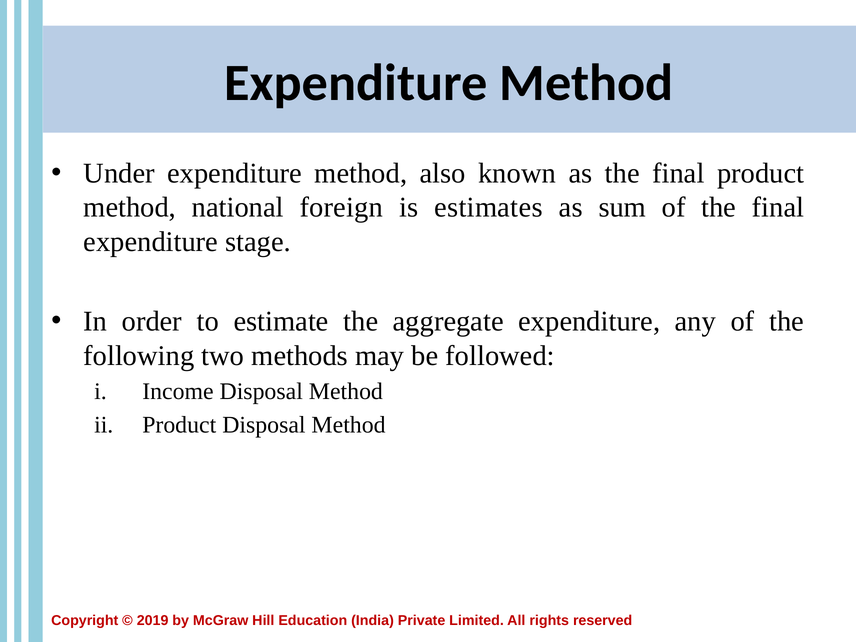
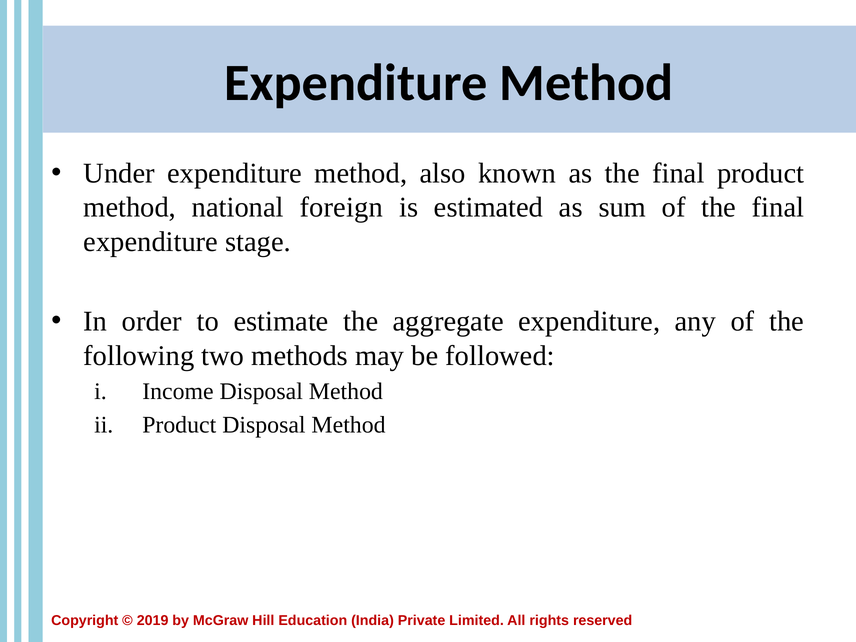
estimates: estimates -> estimated
